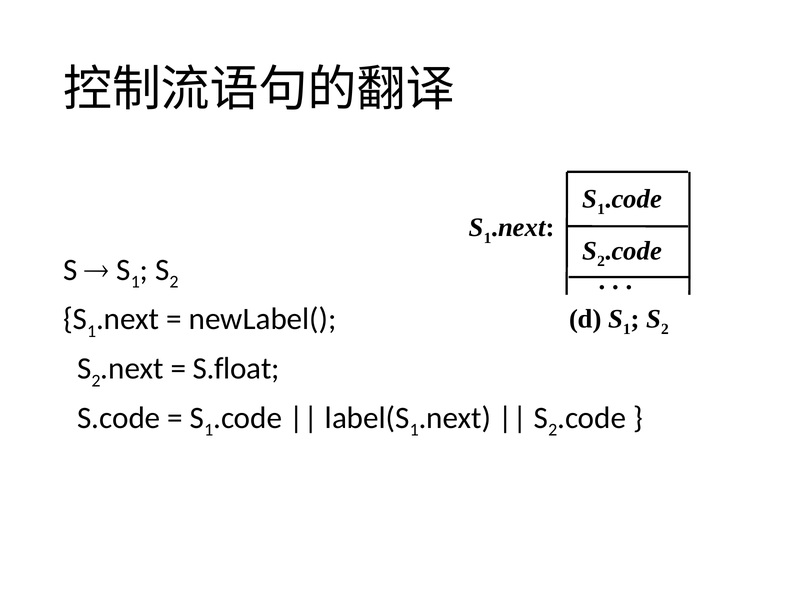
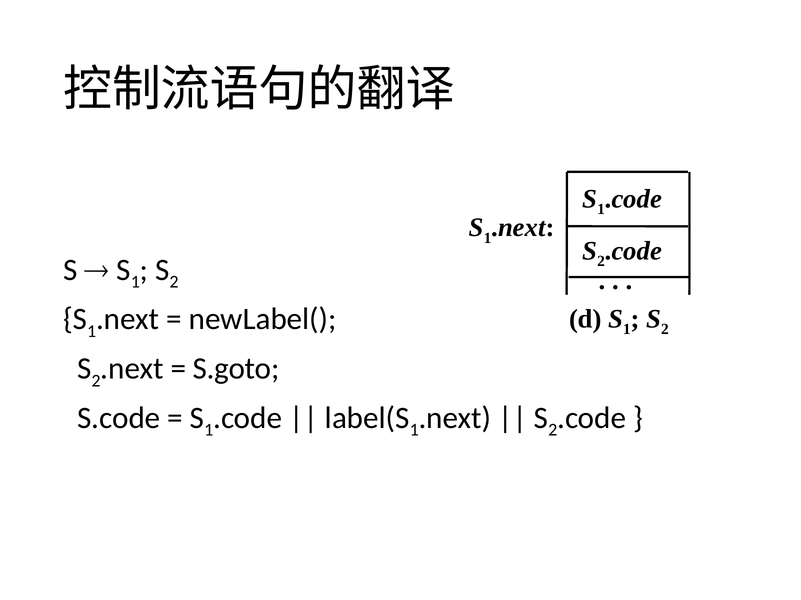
S.float: S.float -> S.goto
